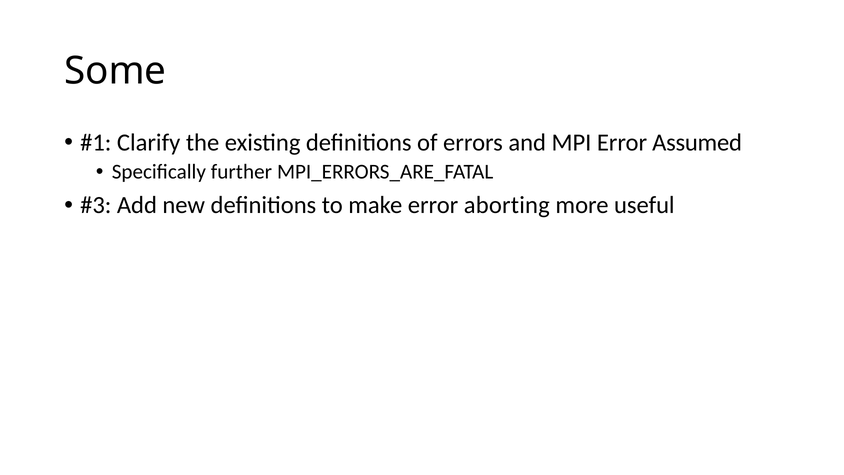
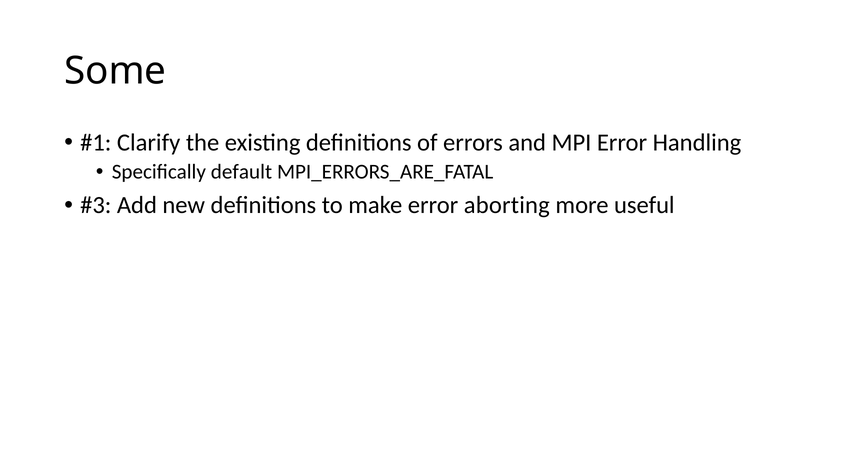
Assumed: Assumed -> Handling
further: further -> default
